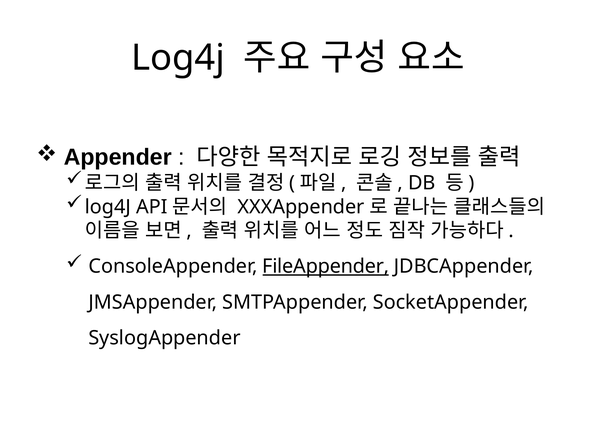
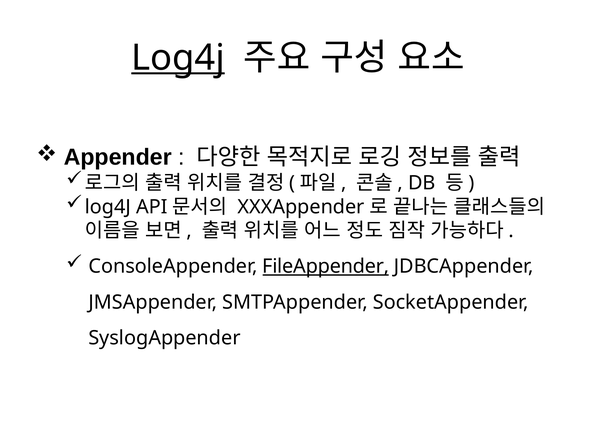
Log4j at (178, 58) underline: none -> present
